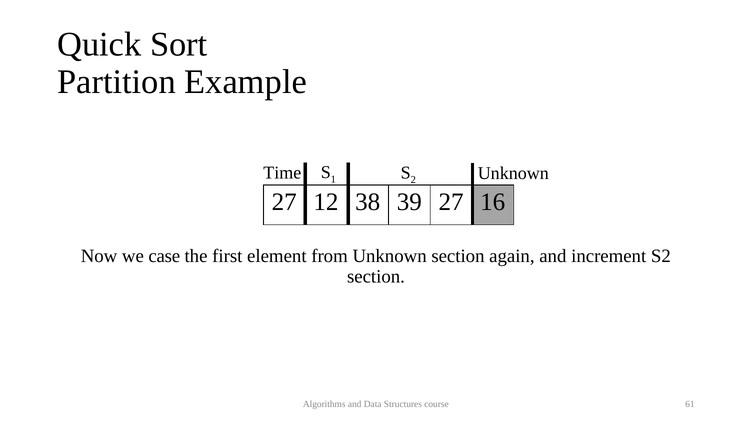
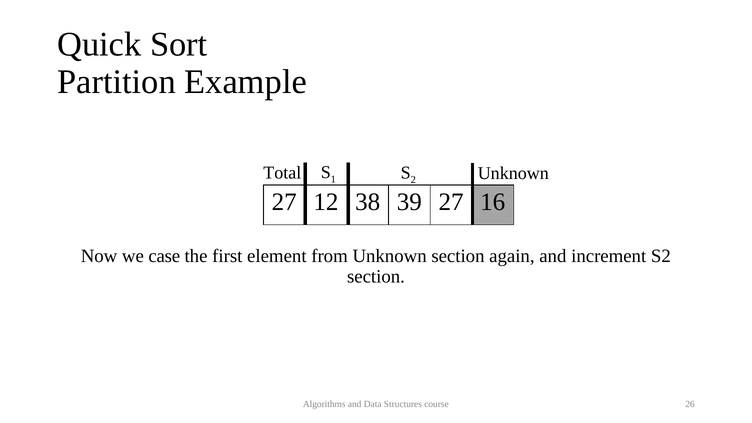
Time: Time -> Total
61: 61 -> 26
